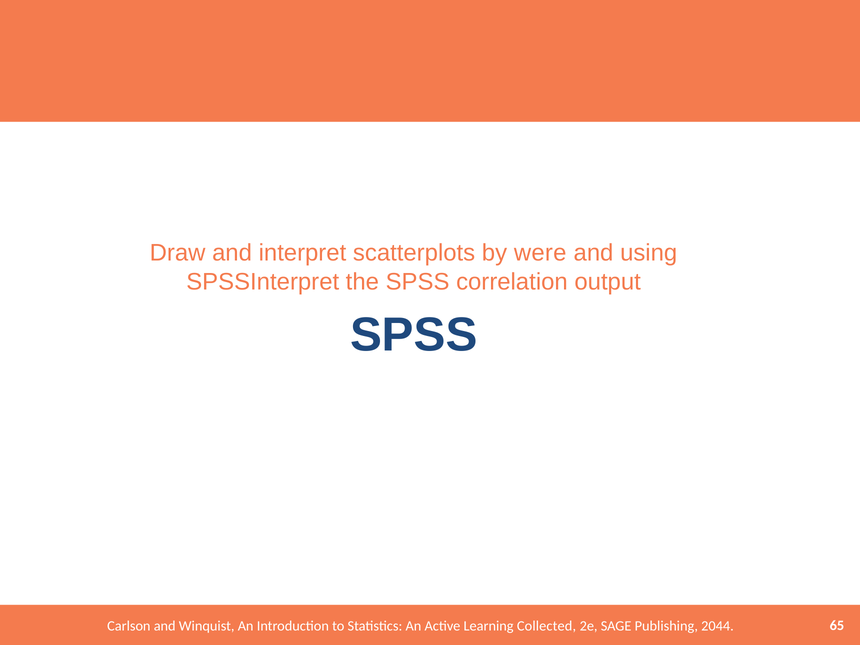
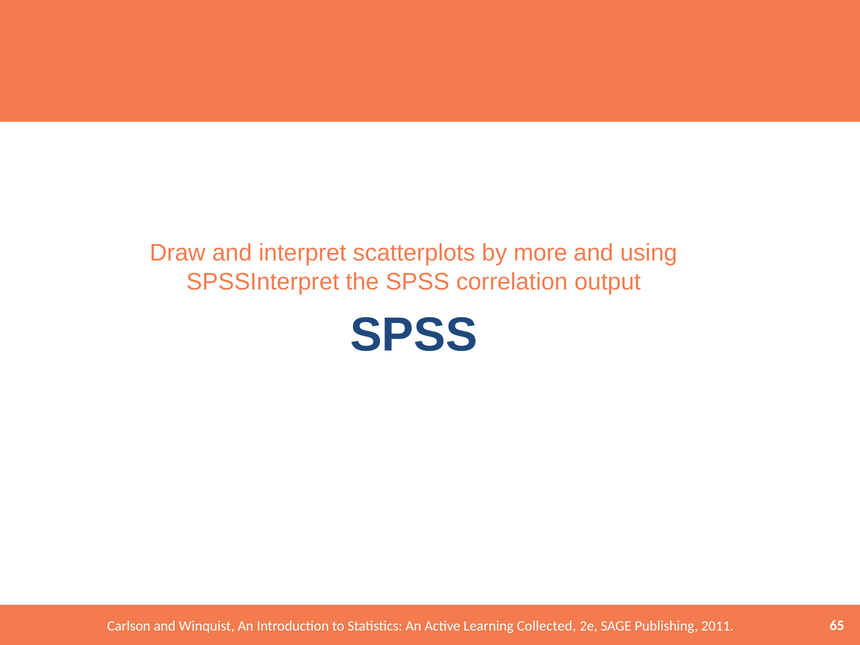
were: were -> more
2044: 2044 -> 2011
